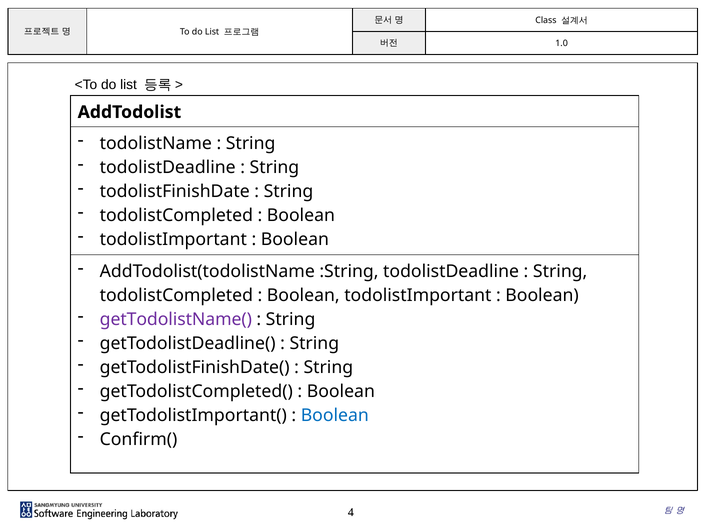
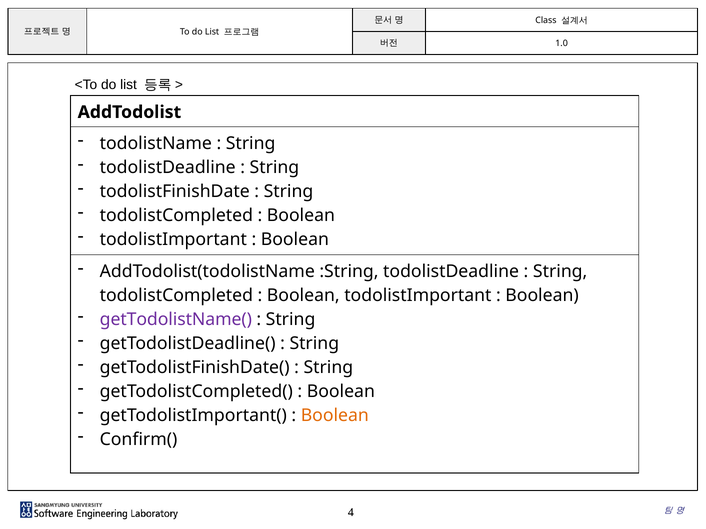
Boolean at (335, 416) colour: blue -> orange
